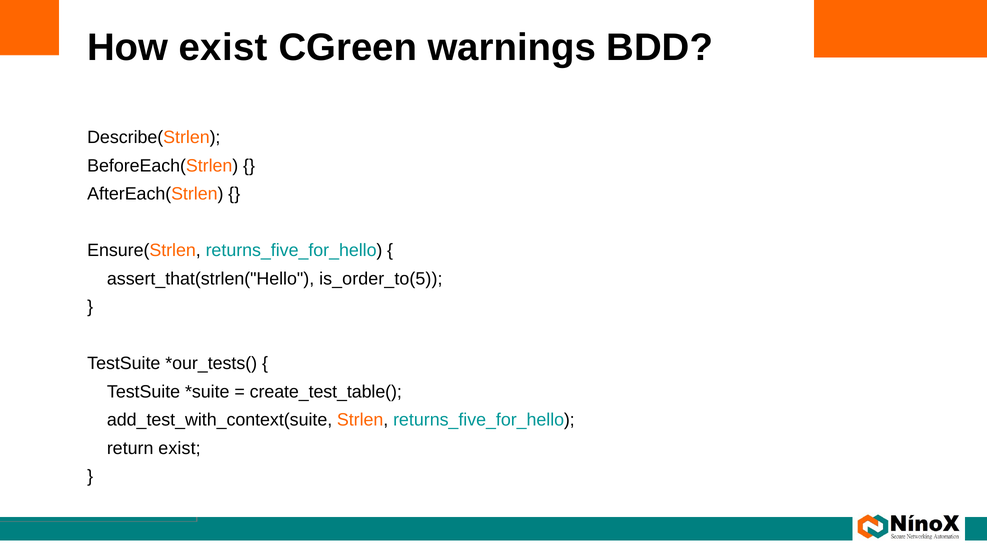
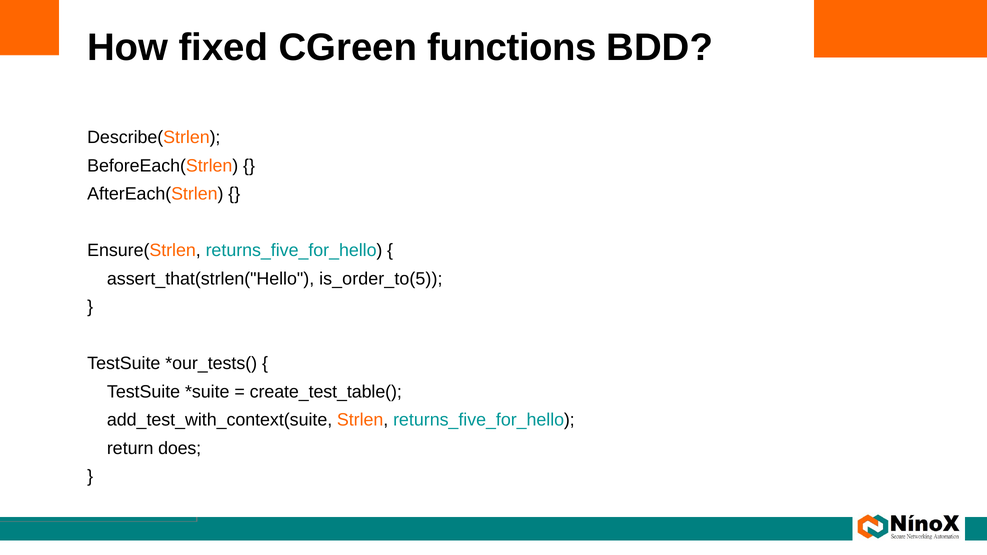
How exist: exist -> fixed
warnings: warnings -> functions
return exist: exist -> does
